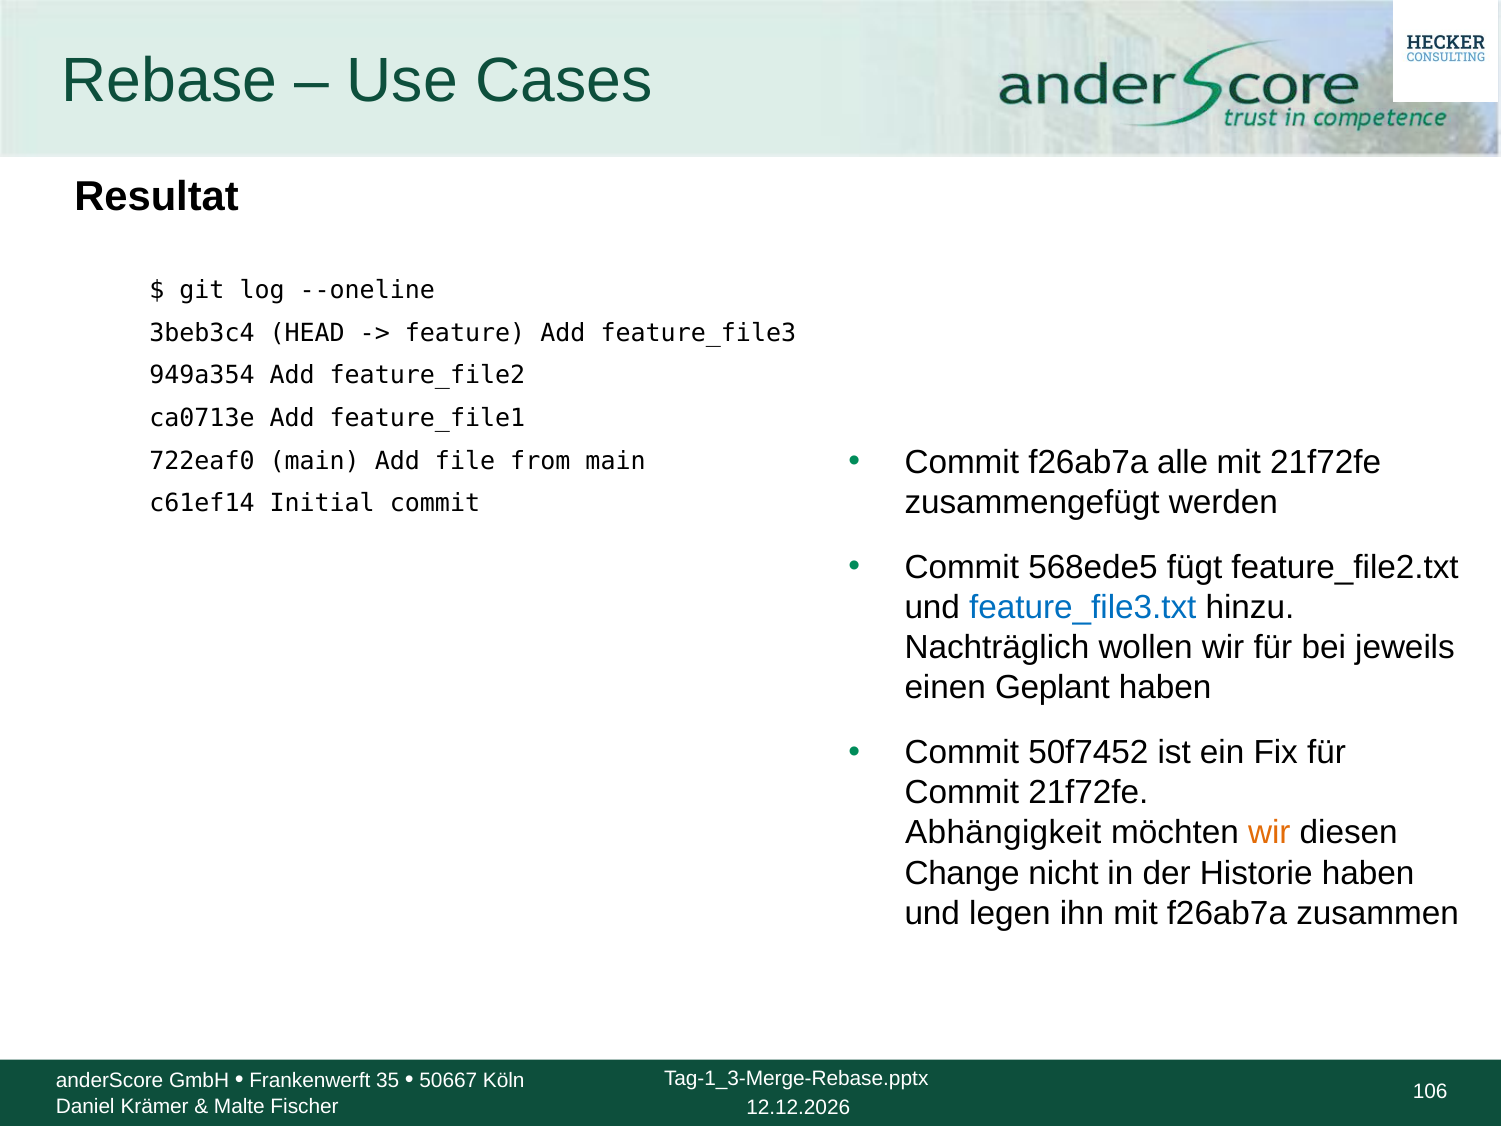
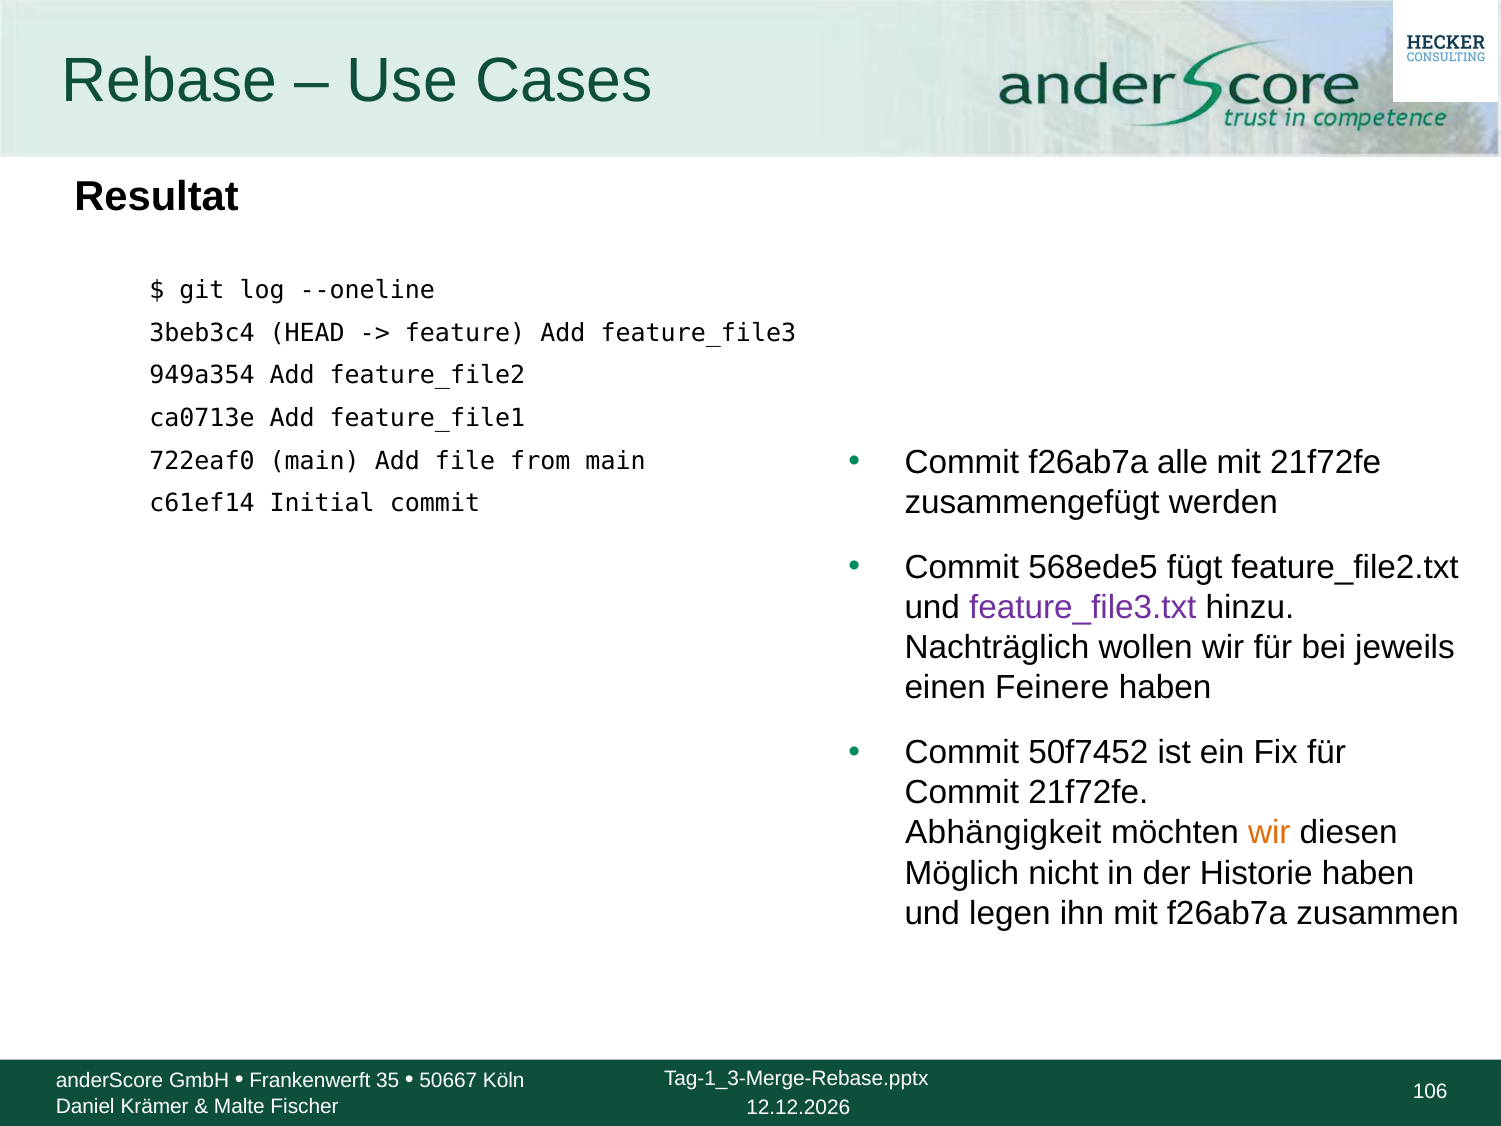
feature_file3.txt colour: blue -> purple
Geplant: Geplant -> Feinere
Change: Change -> Möglich
